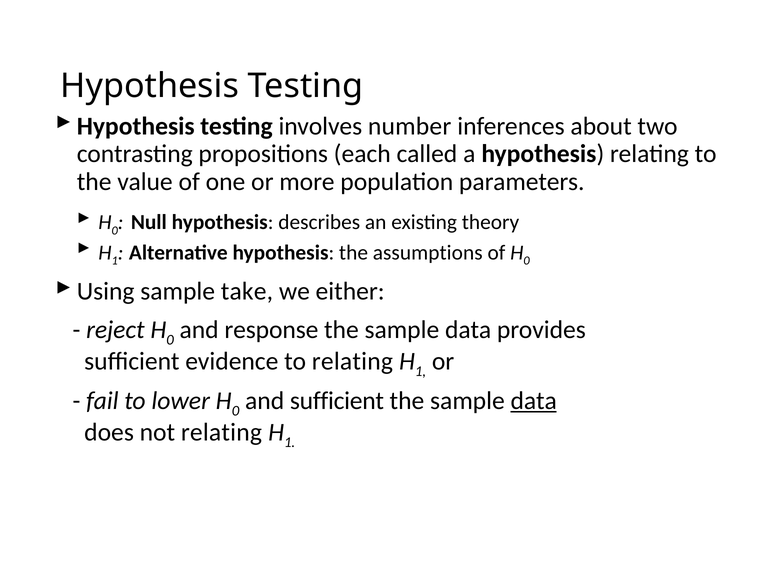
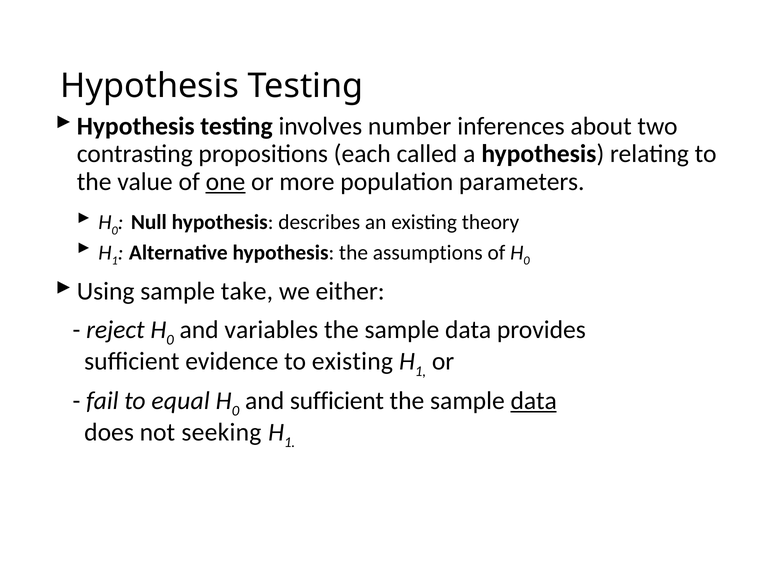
one underline: none -> present
response: response -> variables
to relating: relating -> existing
lower: lower -> equal
not relating: relating -> seeking
